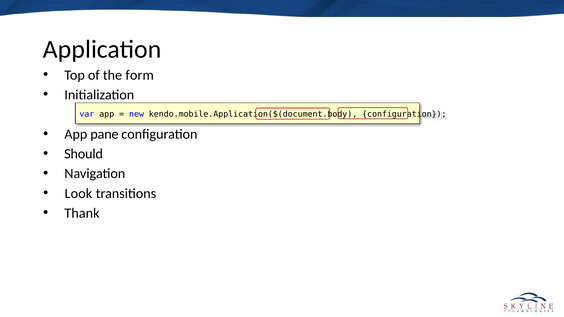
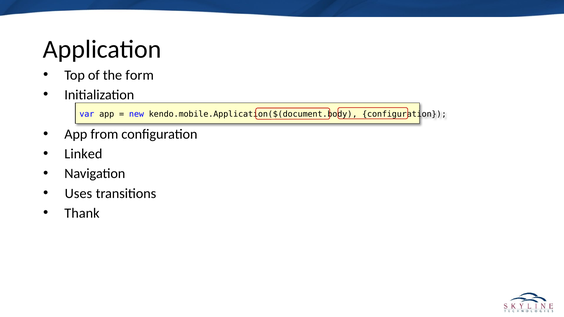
pane: pane -> from
Should: Should -> Linked
Look: Look -> Uses
